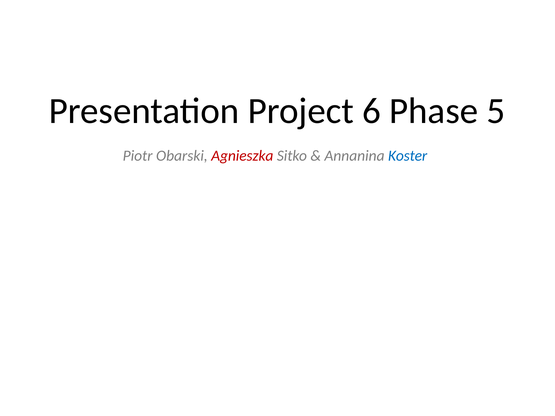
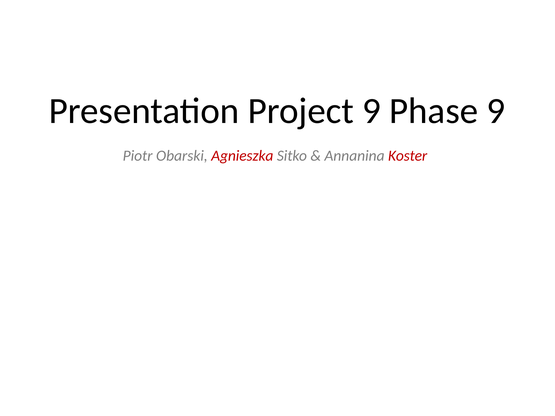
Project 6: 6 -> 9
Phase 5: 5 -> 9
Koster colour: blue -> red
